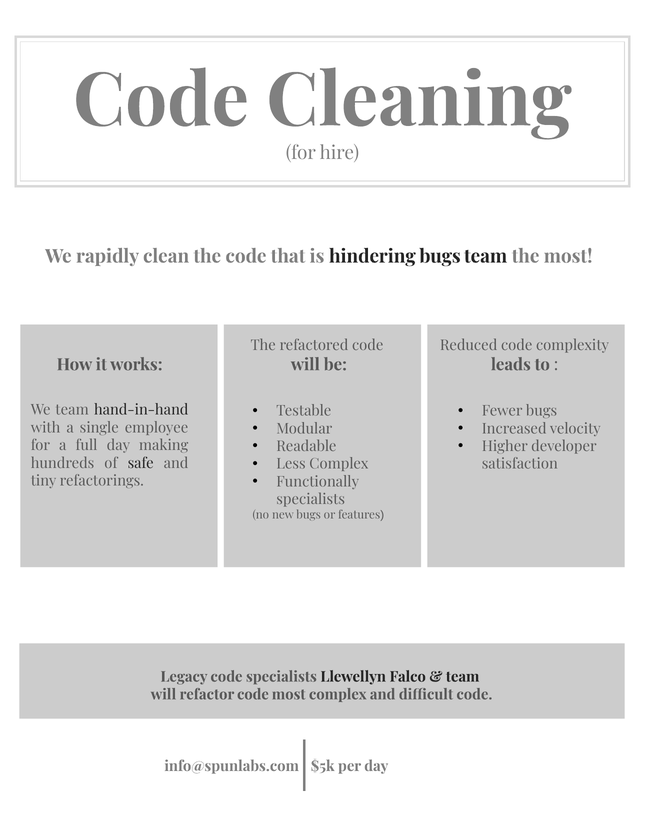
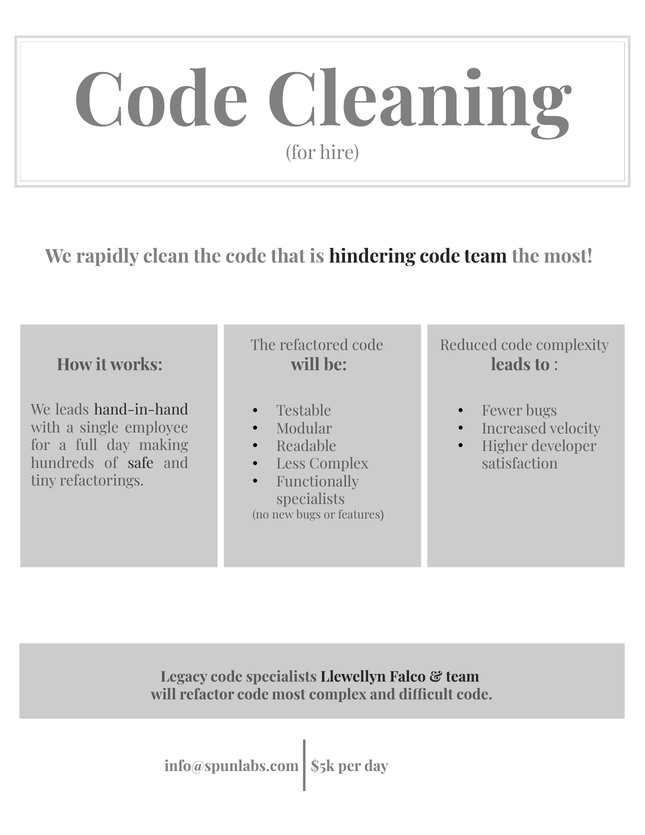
hindering bugs: bugs -> code
We team: team -> leads
